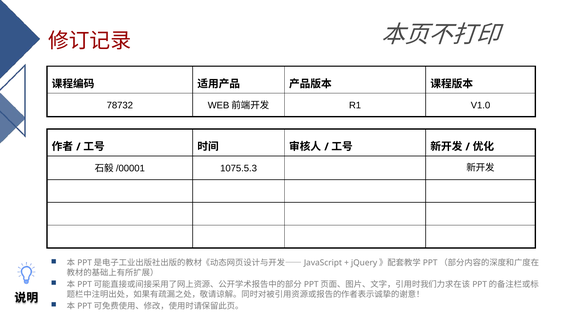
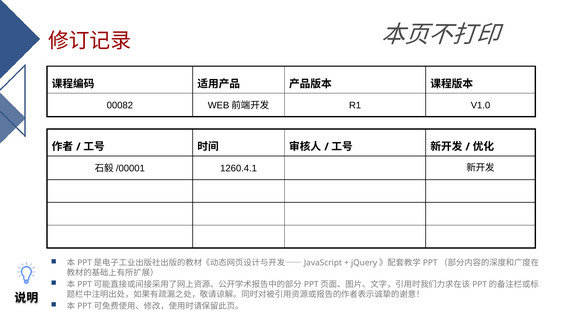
78732: 78732 -> 00082
1075.5.3: 1075.5.3 -> 1260.4.1
